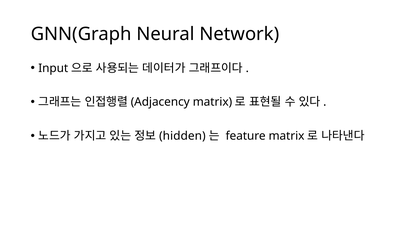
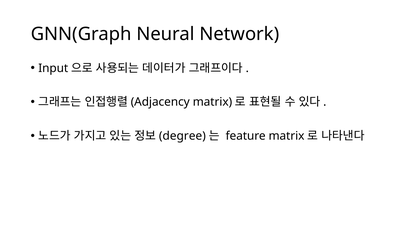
hidden: hidden -> degree
